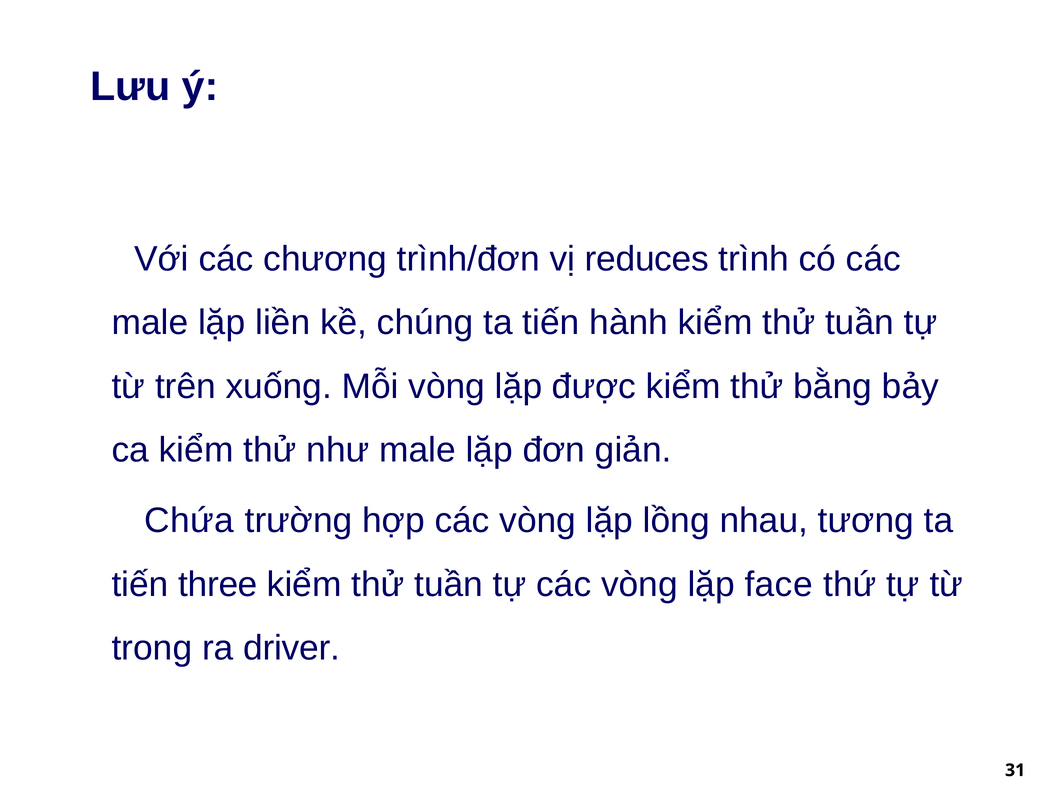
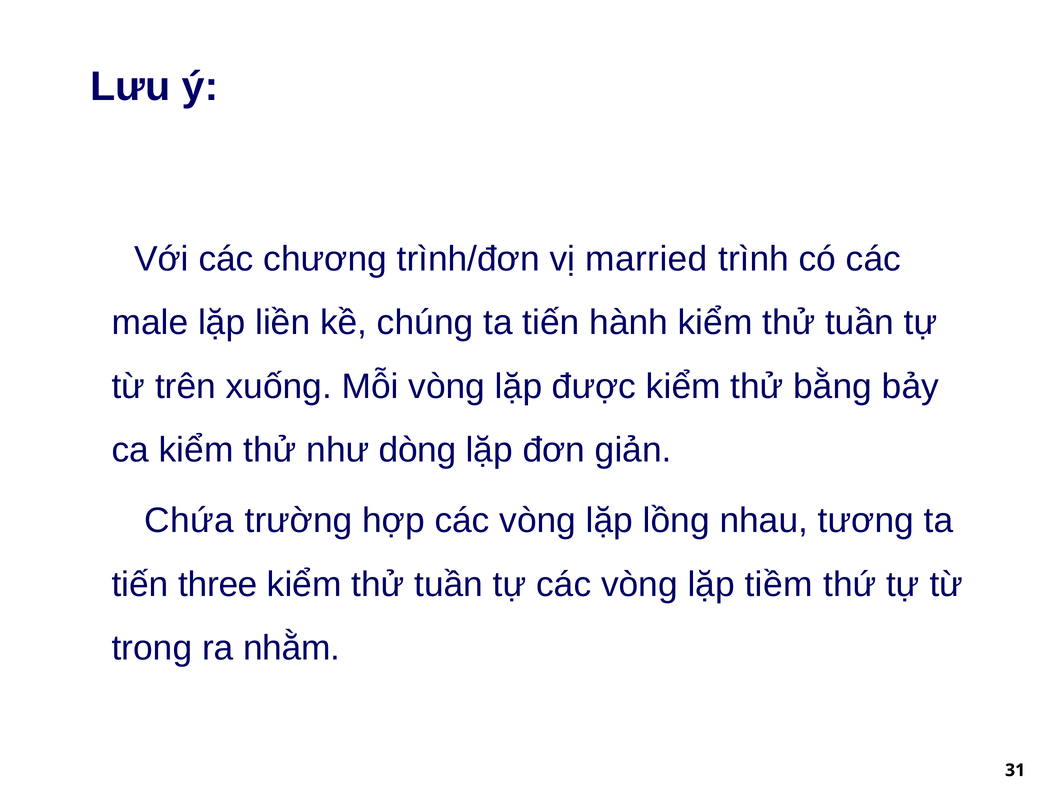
reduces: reduces -> married
như male: male -> dòng
face: face -> tiềm
driver: driver -> nhằm
